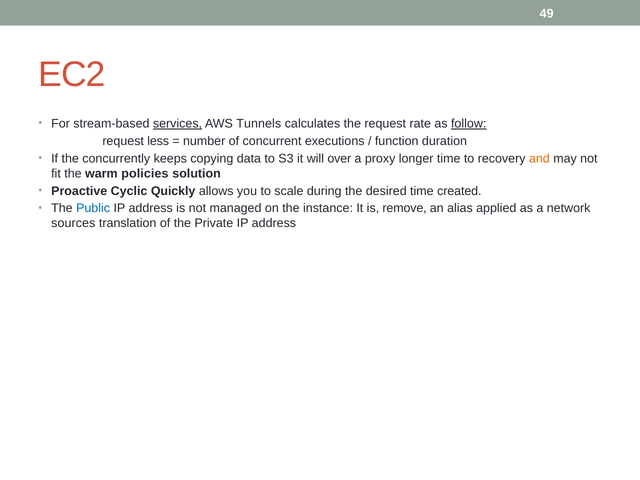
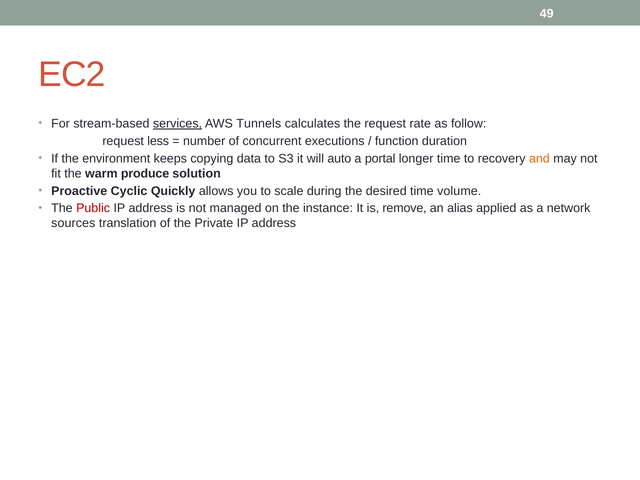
follow underline: present -> none
concurrently: concurrently -> environment
over: over -> auto
proxy: proxy -> portal
policies: policies -> produce
created: created -> volume
Public colour: blue -> red
